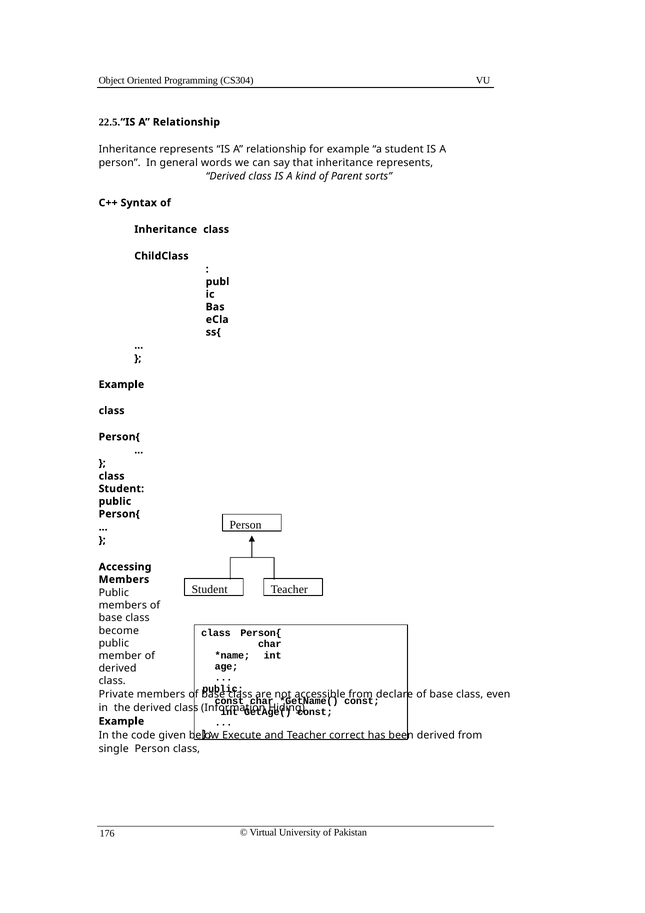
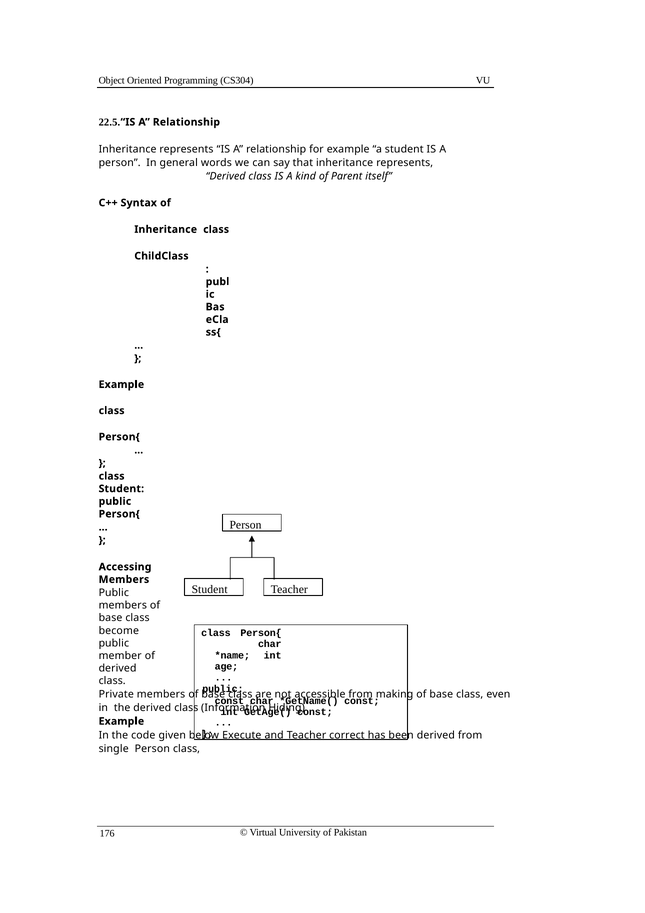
sorts: sorts -> itself
declare: declare -> making
